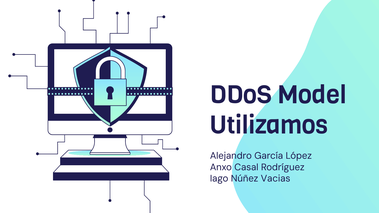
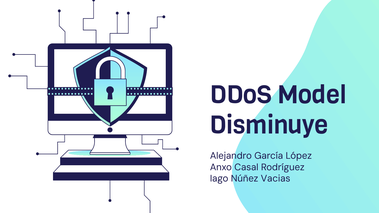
Utilizamos: Utilizamos -> Disminuye
